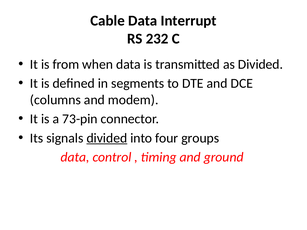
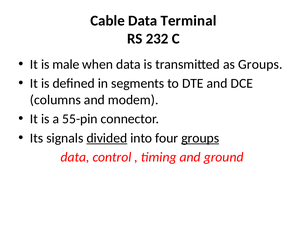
Interrupt: Interrupt -> Terminal
from: from -> male
as Divided: Divided -> Groups
73-pin: 73-pin -> 55-pin
groups at (200, 138) underline: none -> present
